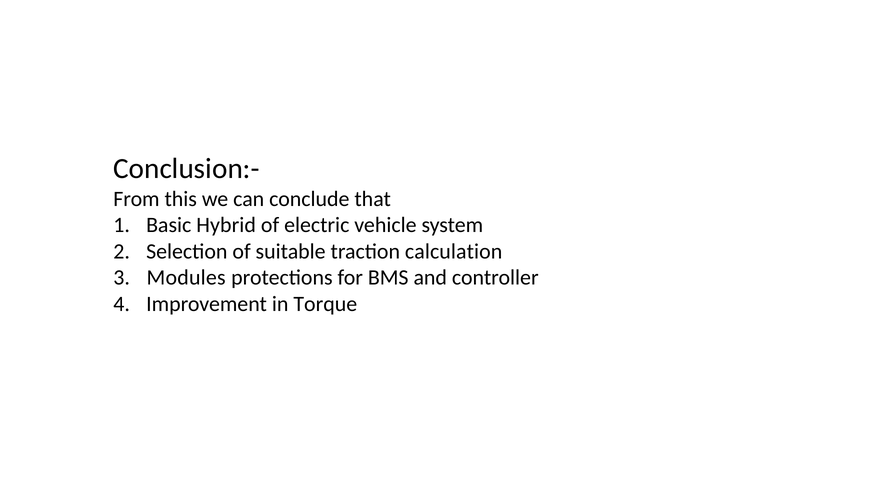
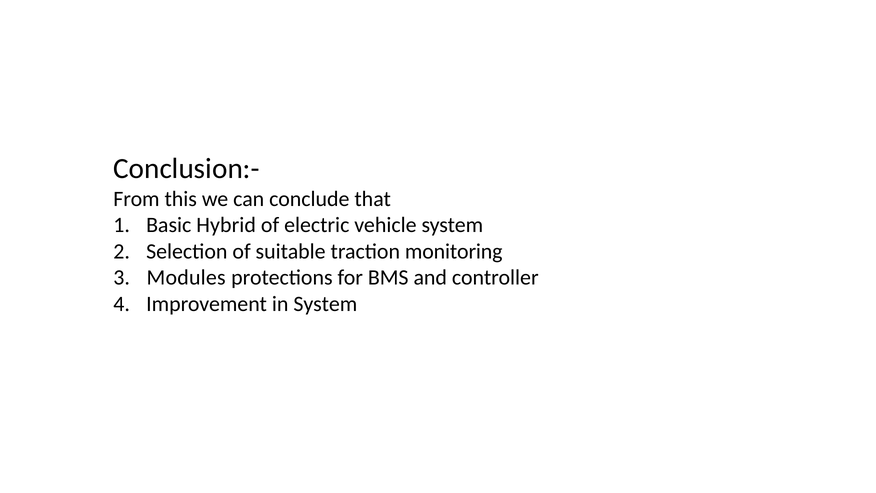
calculation: calculation -> monitoring
in Torque: Torque -> System
